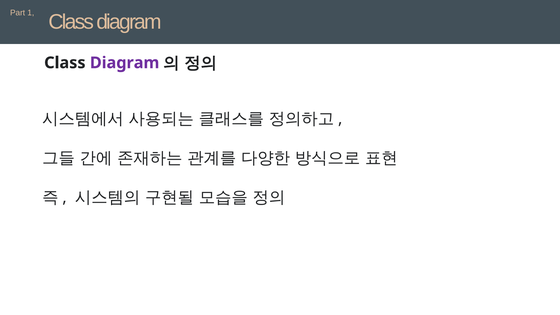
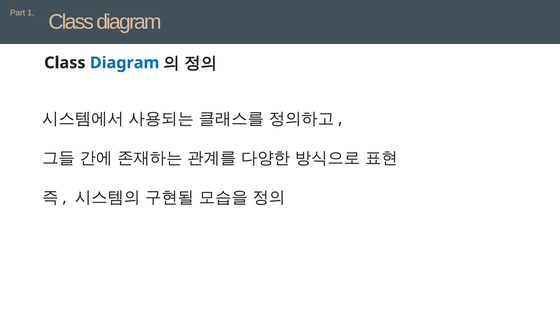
Diagram at (125, 63) colour: purple -> blue
